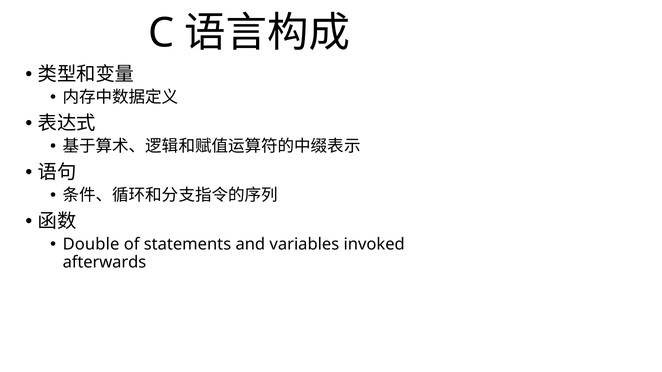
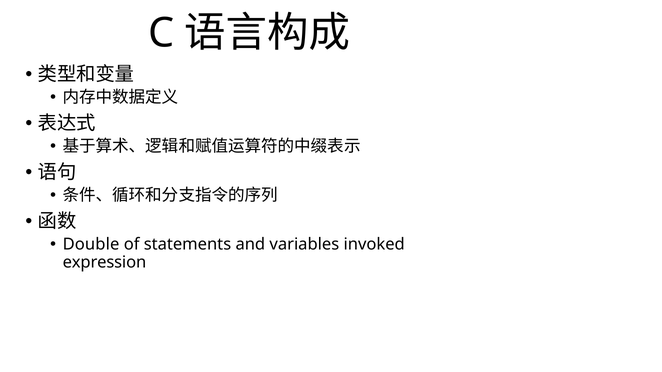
afterwards: afterwards -> expression
